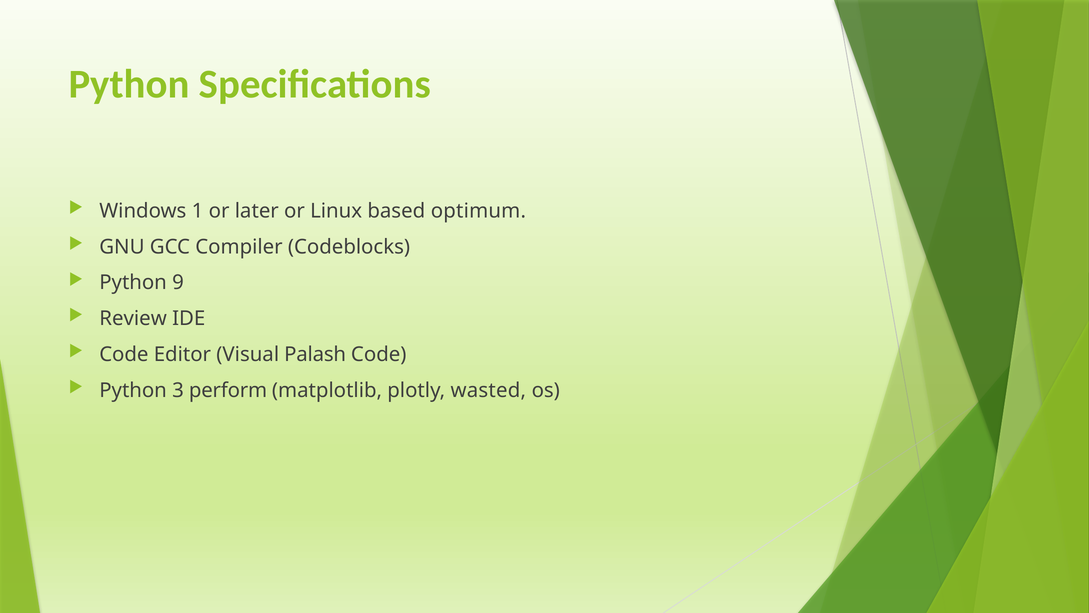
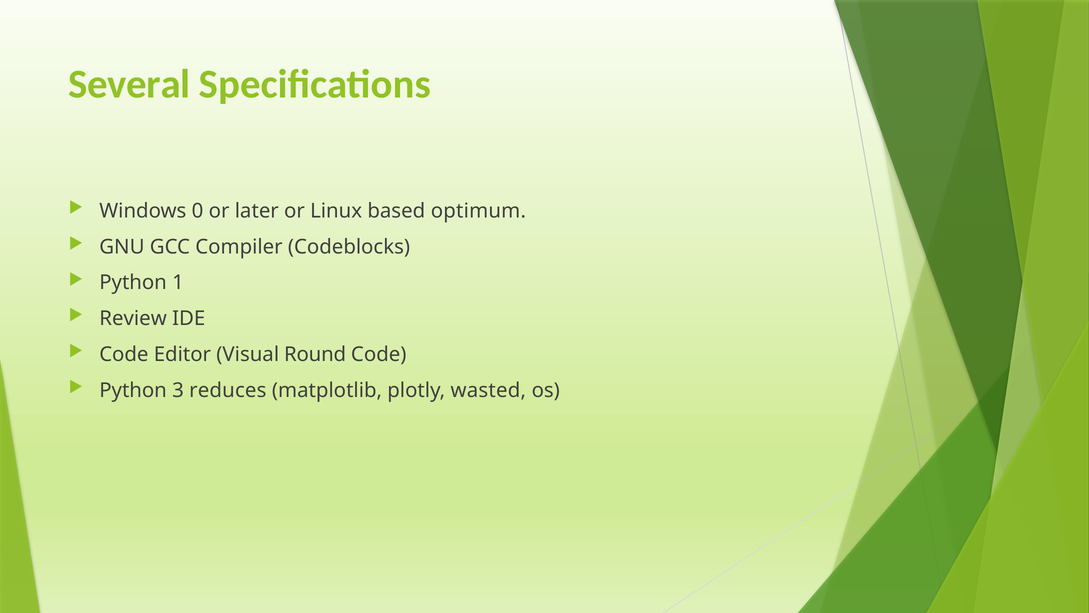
Python at (129, 84): Python -> Several
1: 1 -> 0
9: 9 -> 1
Palash: Palash -> Round
perform: perform -> reduces
